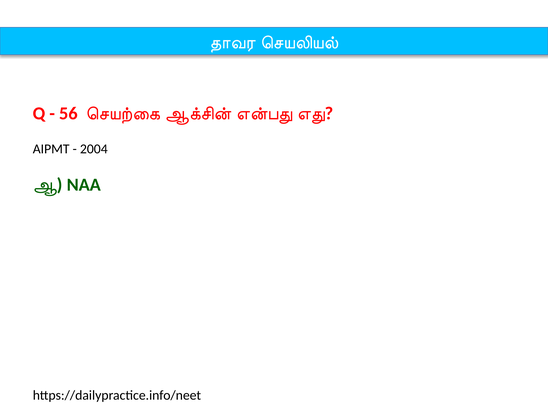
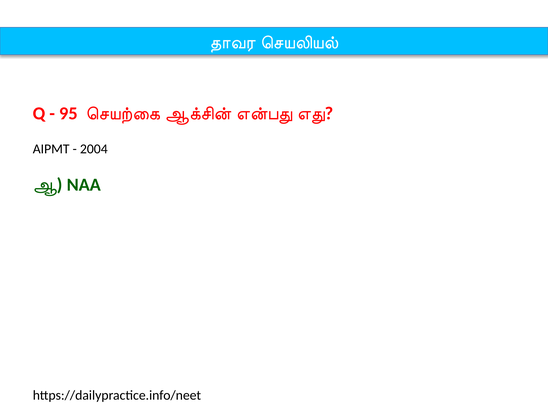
56: 56 -> 95
